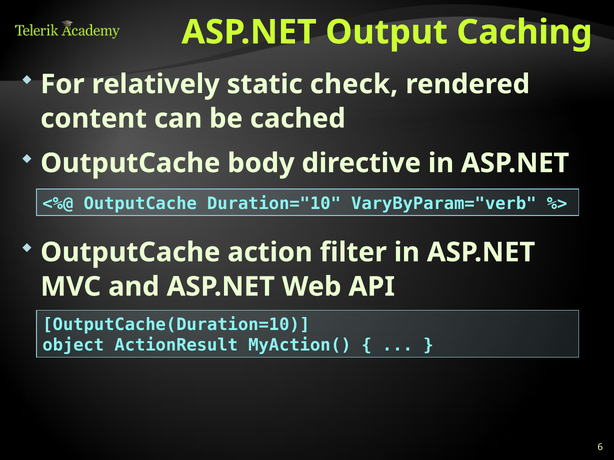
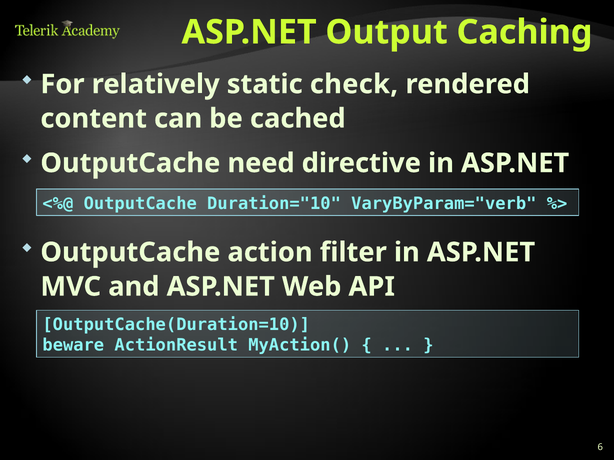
body: body -> need
object: object -> beware
